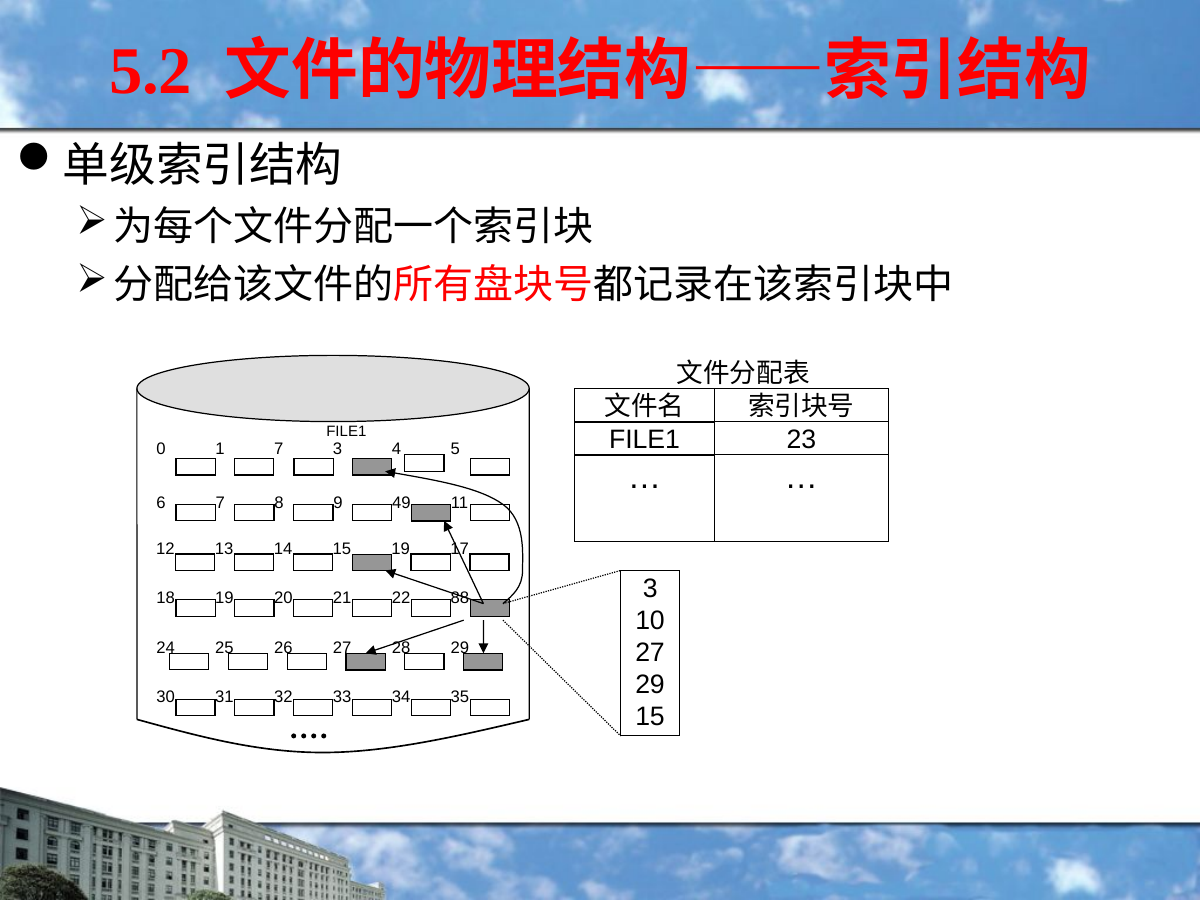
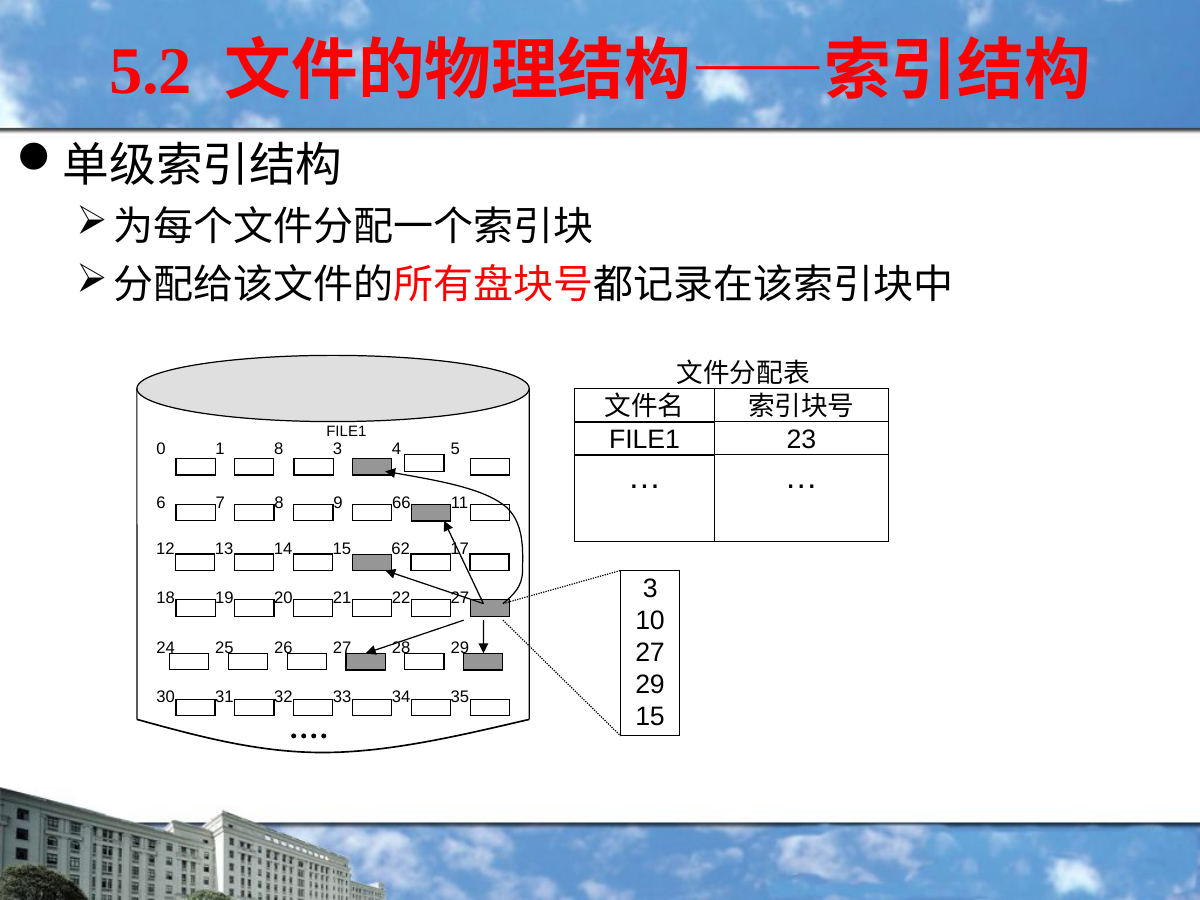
1 7: 7 -> 8
49: 49 -> 66
15 19: 19 -> 62
22 88: 88 -> 27
